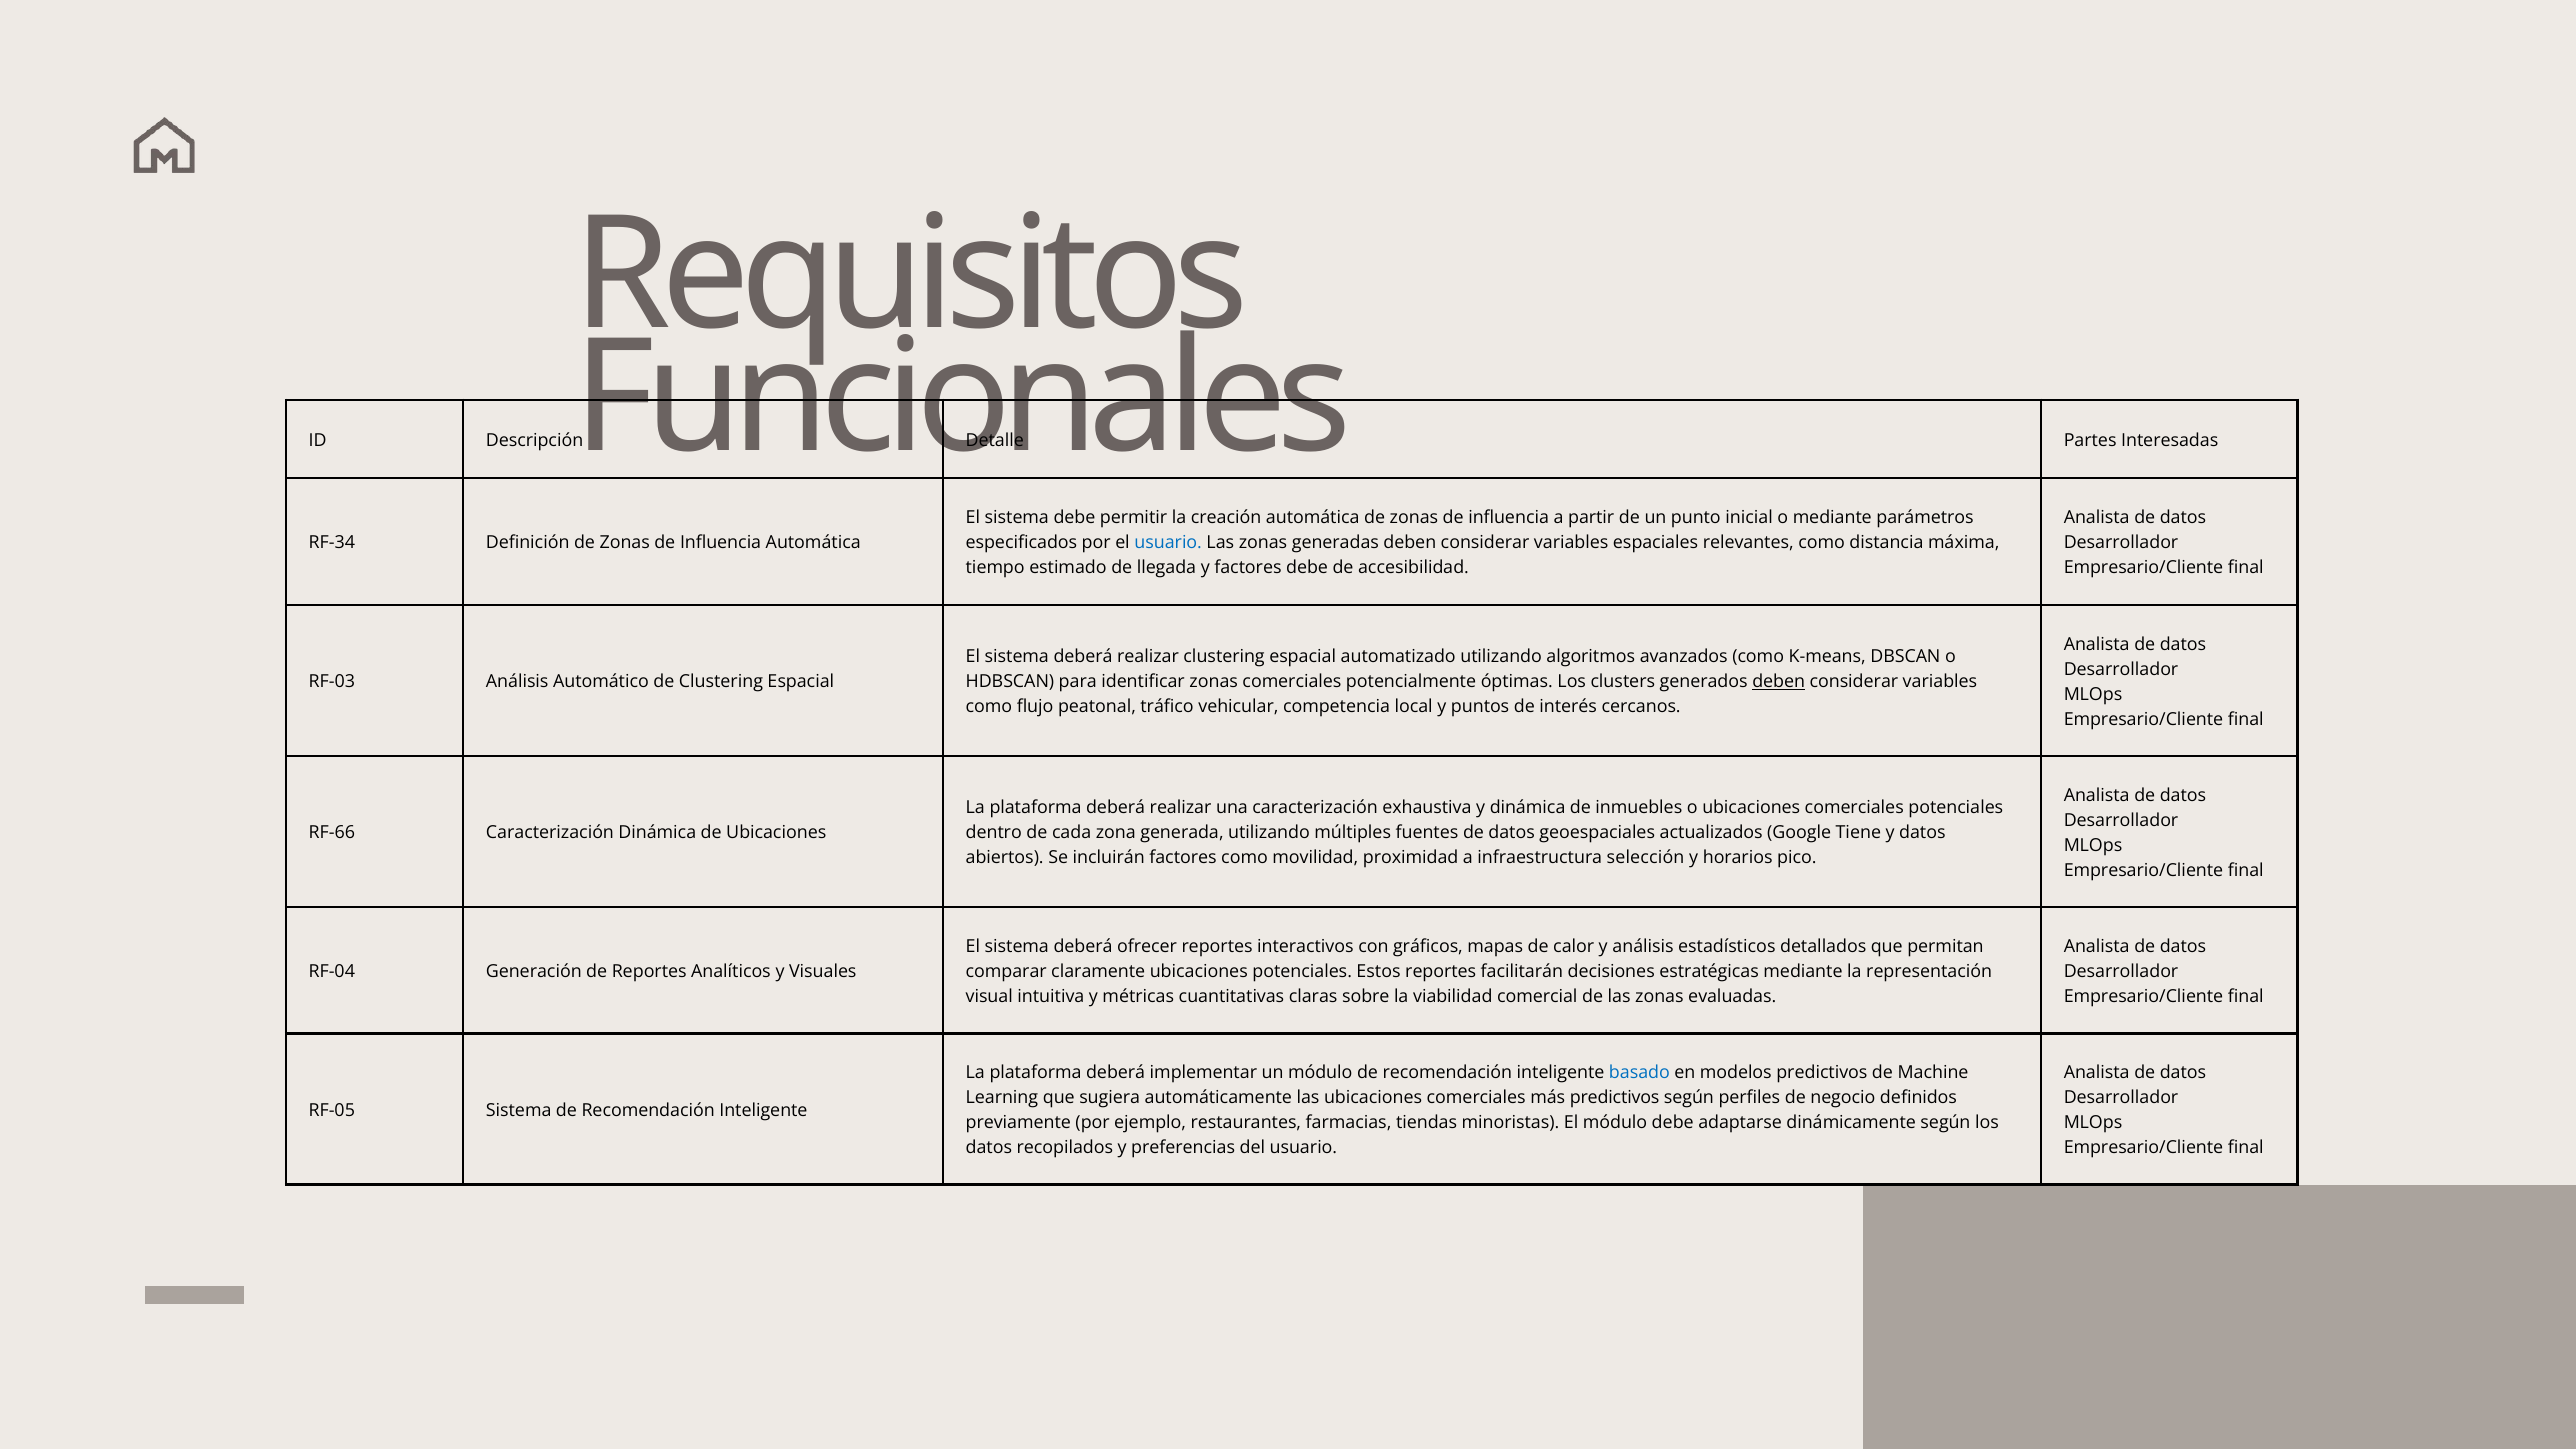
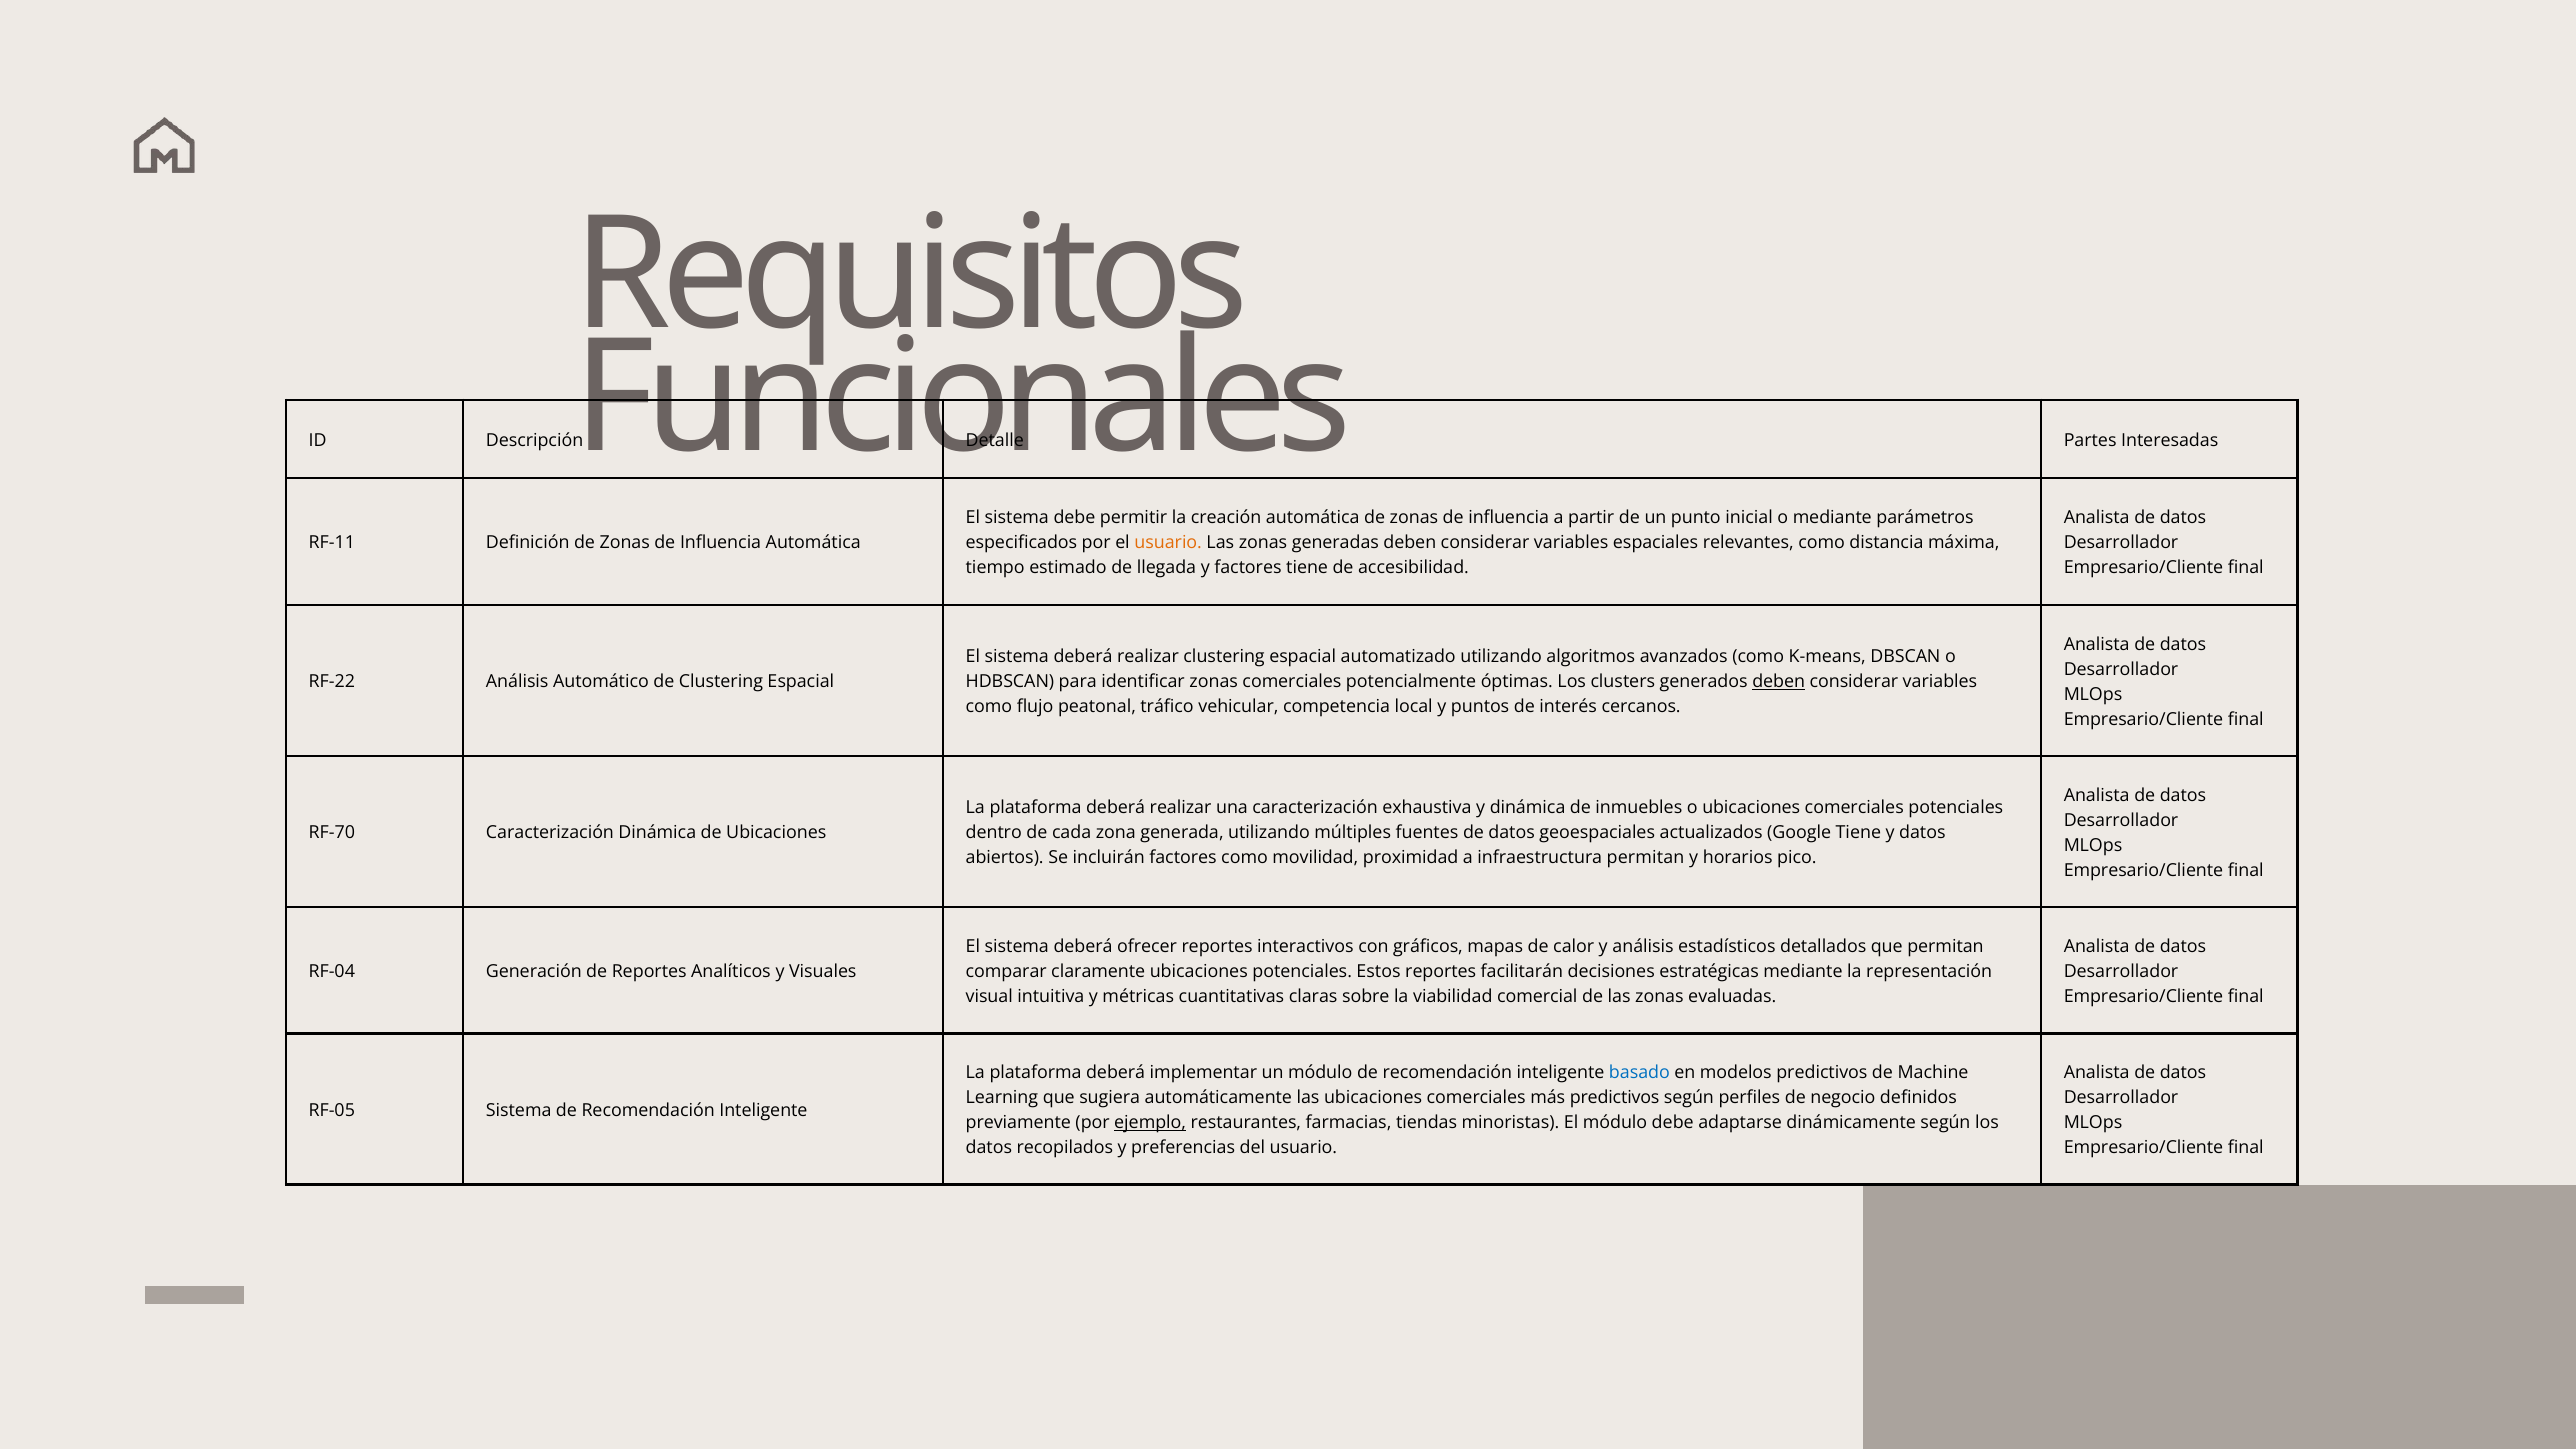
RF-34: RF-34 -> RF-11
usuario at (1168, 543) colour: blue -> orange
factores debe: debe -> tiene
RF-03: RF-03 -> RF-22
RF-66: RF-66 -> RF-70
infraestructura selección: selección -> permitan
ejemplo underline: none -> present
